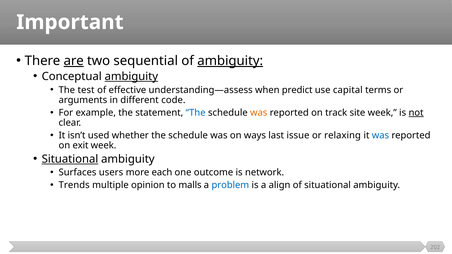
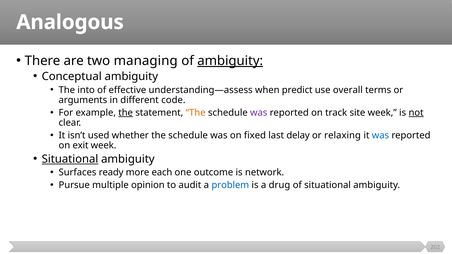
Important: Important -> Analogous
are underline: present -> none
sequential: sequential -> managing
ambiguity at (131, 76) underline: present -> none
test: test -> into
capital: capital -> overall
the at (126, 113) underline: none -> present
The at (196, 113) colour: blue -> orange
was at (259, 113) colour: orange -> purple
ways: ways -> fixed
issue: issue -> delay
users: users -> ready
Trends: Trends -> Pursue
malls: malls -> audit
align: align -> drug
